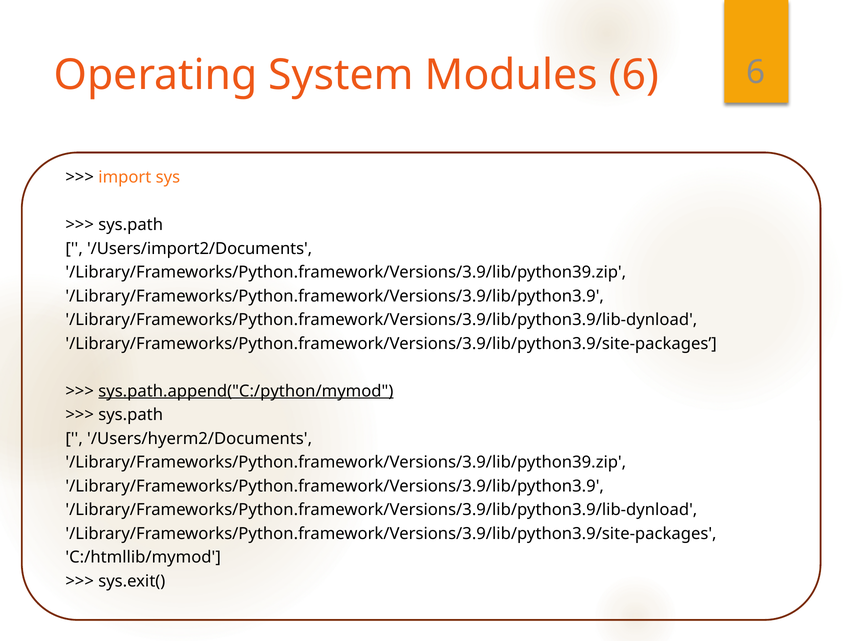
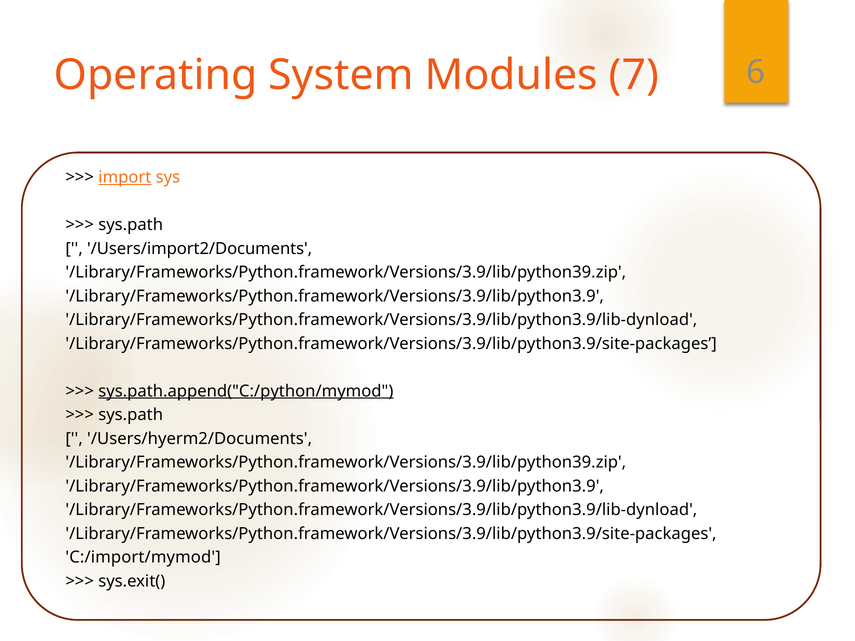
Modules 6: 6 -> 7
import underline: none -> present
C:/htmllib/mymod: C:/htmllib/mymod -> C:/import/mymod
